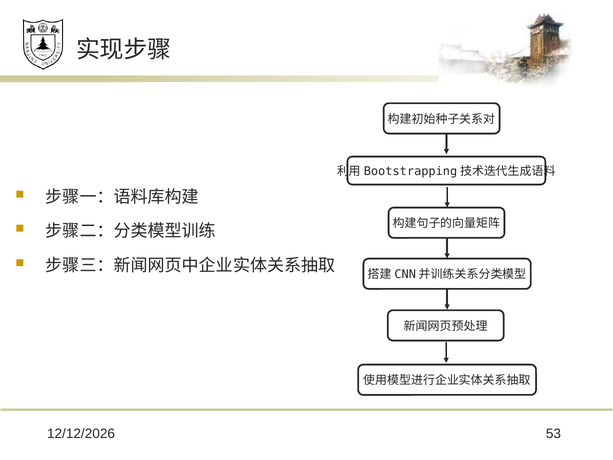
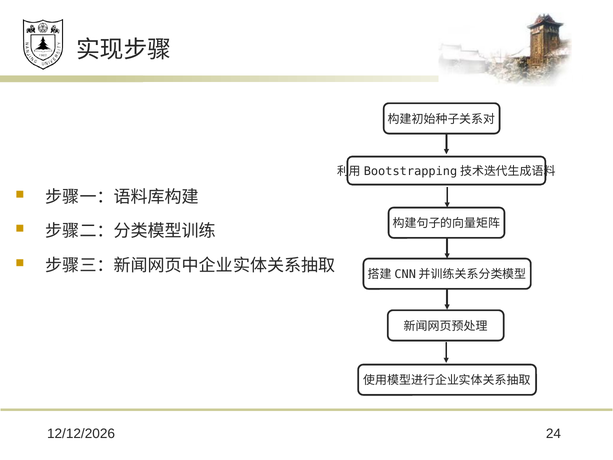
53: 53 -> 24
